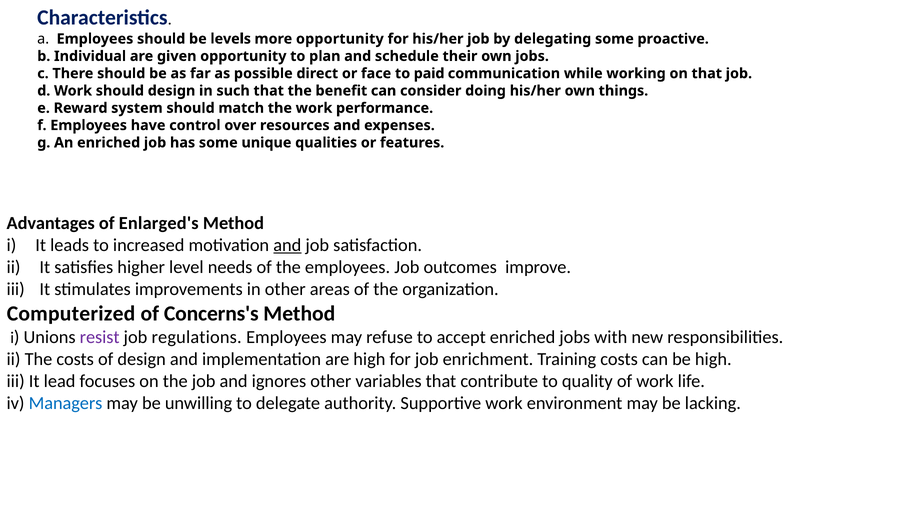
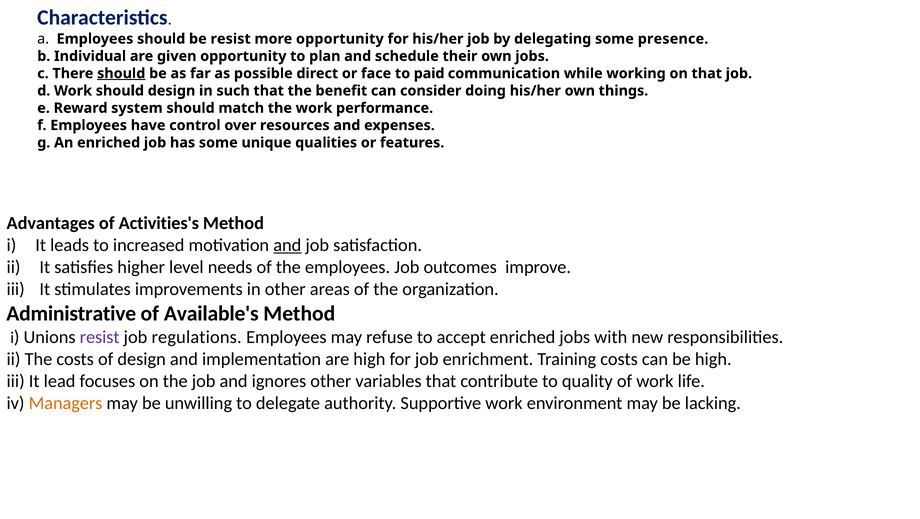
be levels: levels -> resist
proactive: proactive -> presence
should at (121, 73) underline: none -> present
Enlarged's: Enlarged's -> Activities's
Computerized: Computerized -> Administrative
Concerns's: Concerns's -> Available's
Managers colour: blue -> orange
